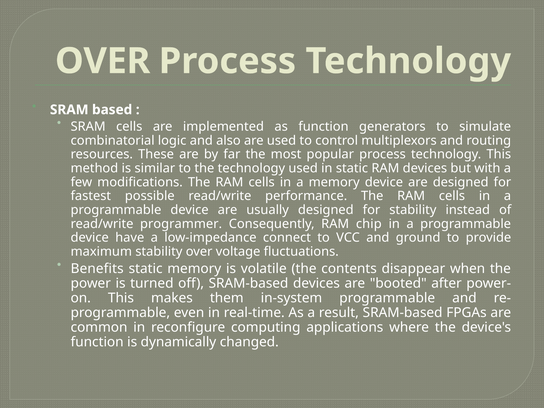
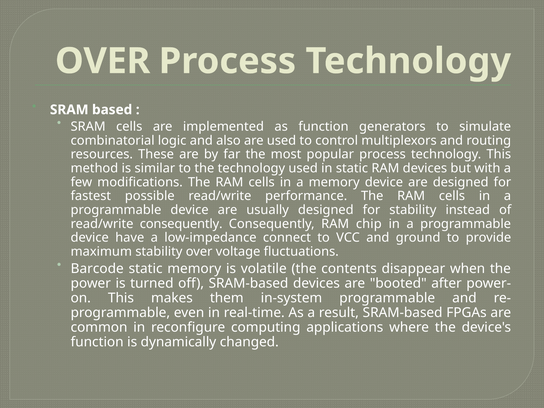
read/write programmer: programmer -> consequently
Benefits: Benefits -> Barcode
